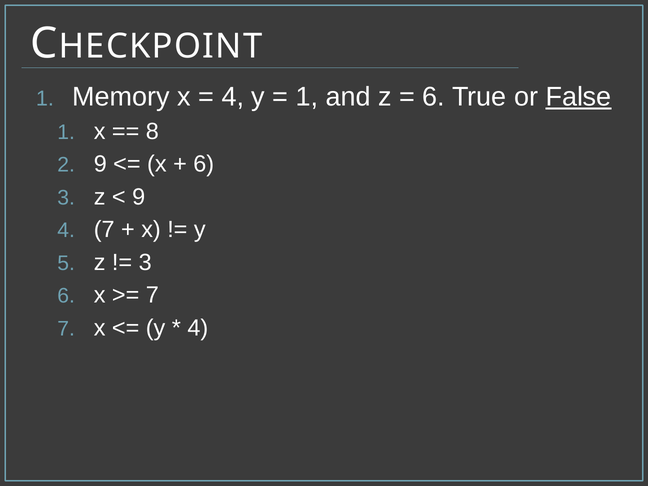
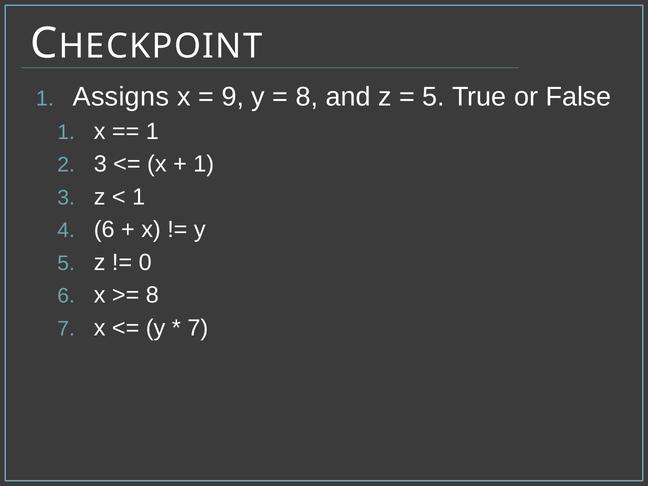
Memory: Memory -> Assigns
4 at (233, 97): 4 -> 9
1 at (307, 97): 1 -> 8
6 at (434, 97): 6 -> 5
False underline: present -> none
8 at (152, 132): 8 -> 1
2 9: 9 -> 3
6 at (204, 164): 6 -> 1
9 at (139, 197): 9 -> 1
4 7: 7 -> 6
3 at (145, 262): 3 -> 0
7 at (152, 295): 7 -> 8
4 at (198, 328): 4 -> 7
